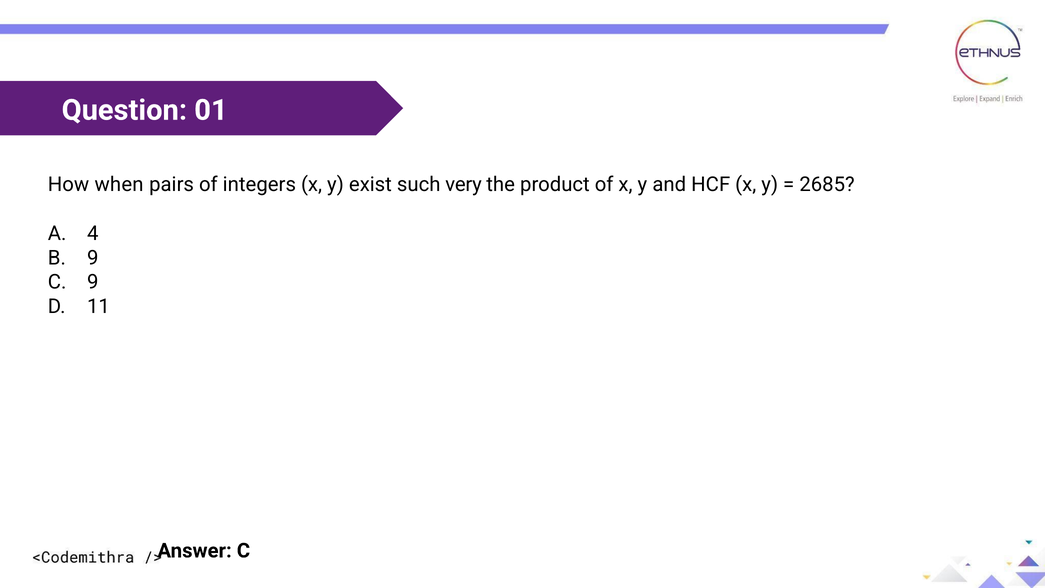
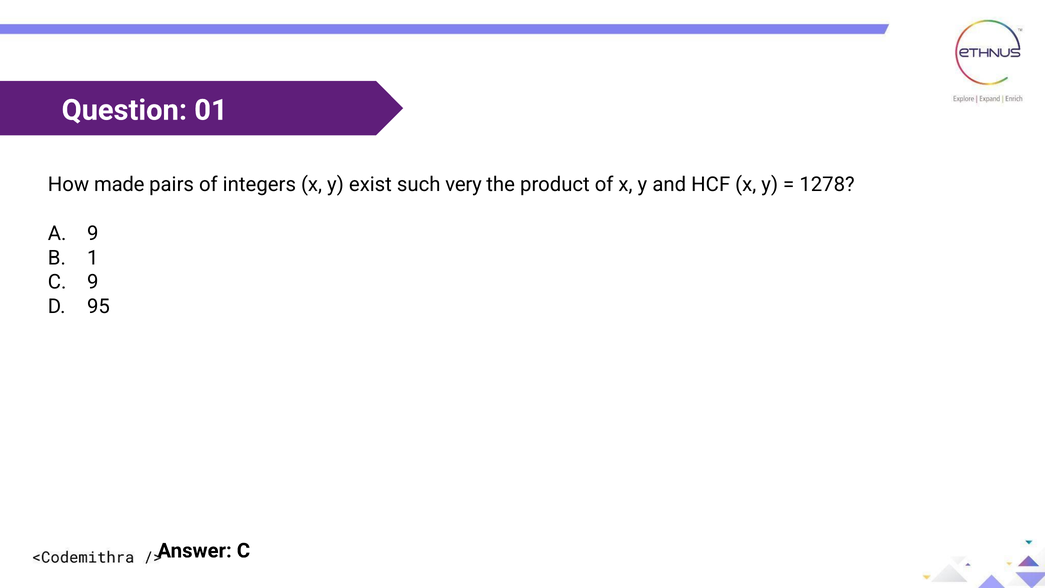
when: when -> made
2685: 2685 -> 1278
4 at (93, 233): 4 -> 9
9 at (93, 258): 9 -> 1
11: 11 -> 95
